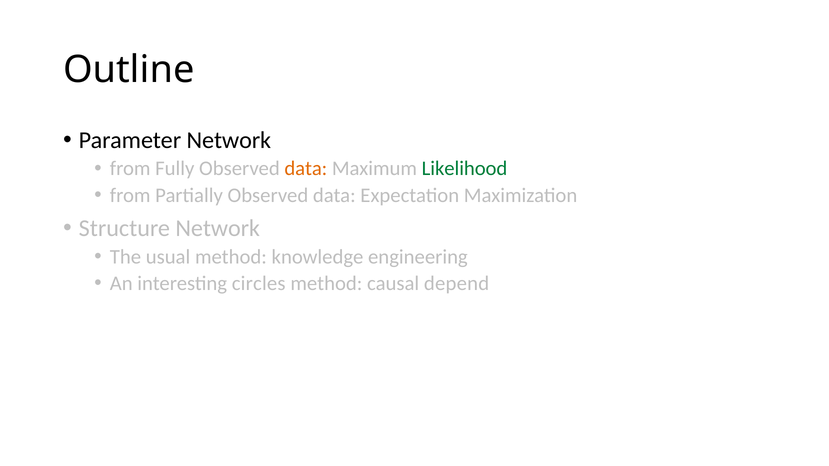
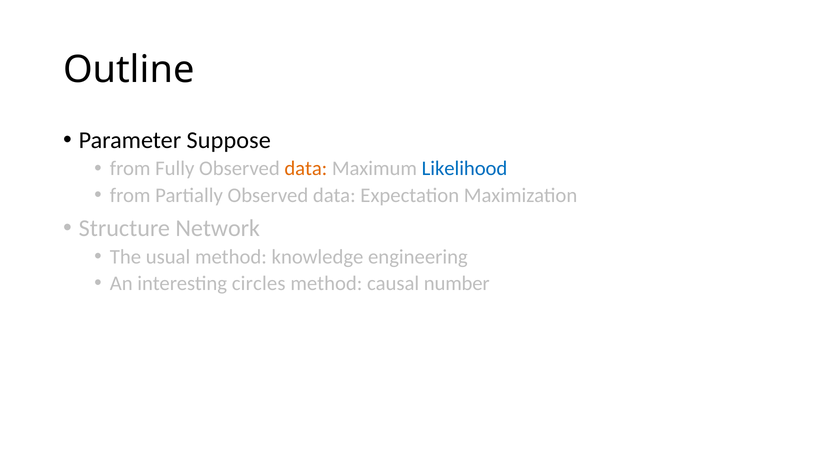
Parameter Network: Network -> Suppose
Likelihood colour: green -> blue
depend: depend -> number
